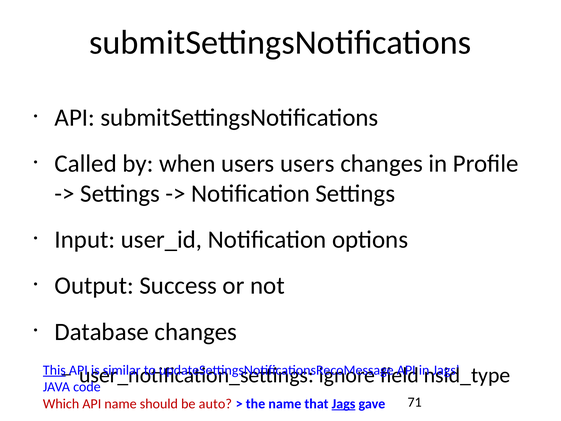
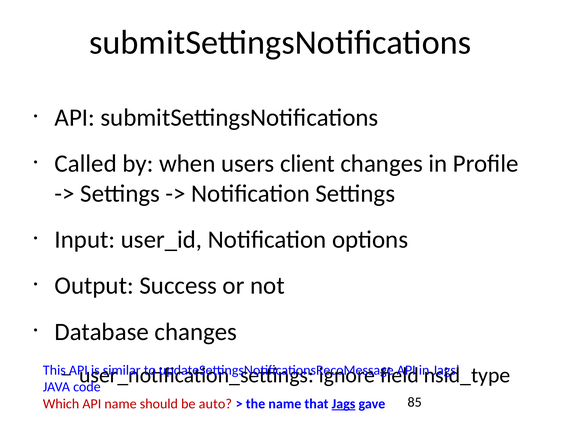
users users: users -> client
This underline: present -> none
71: 71 -> 85
